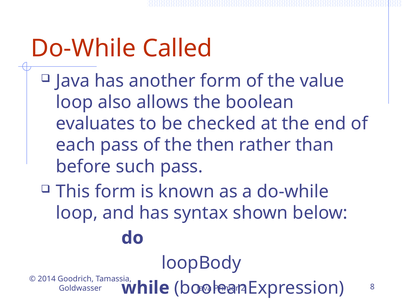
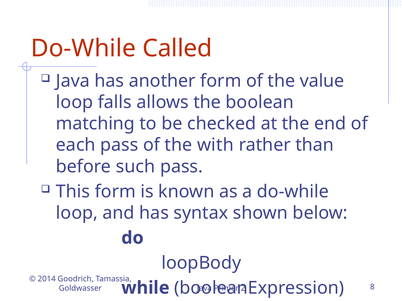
also: also -> falls
evaluates: evaluates -> matching
then: then -> with
